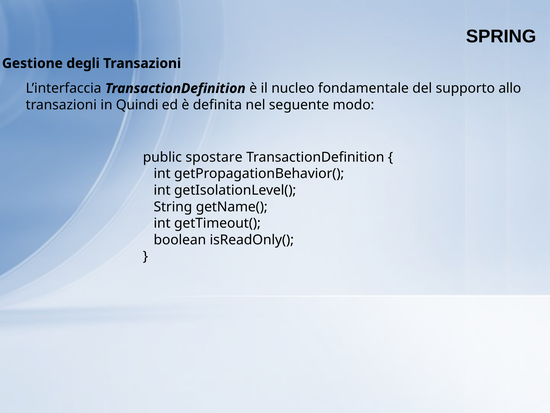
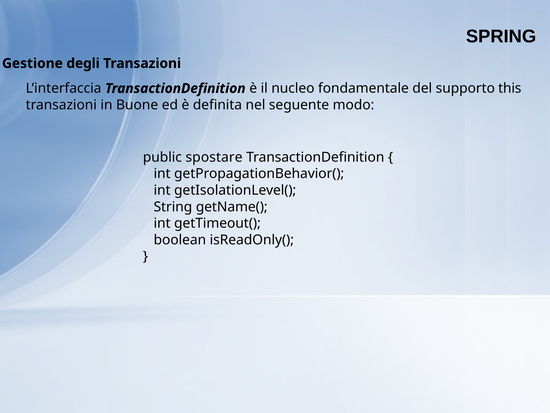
allo: allo -> this
Quindi: Quindi -> Buone
